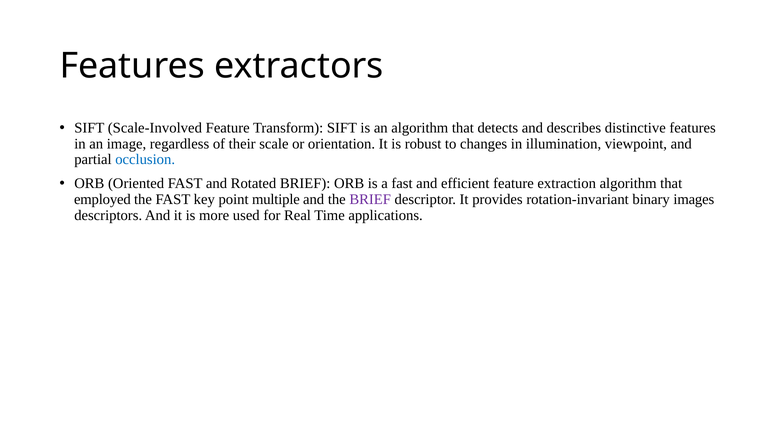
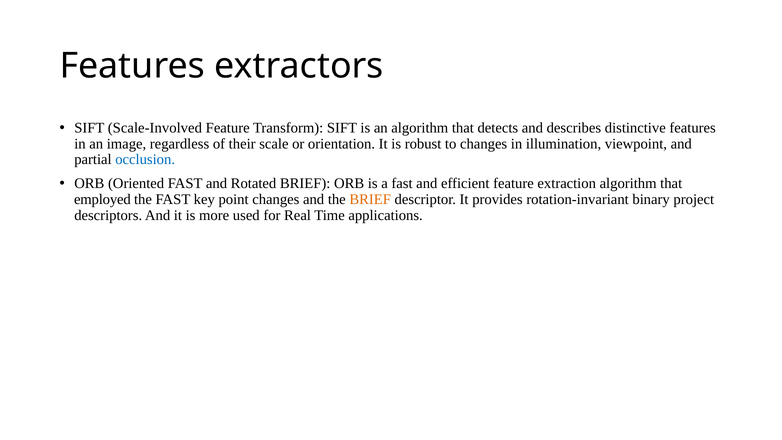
point multiple: multiple -> changes
BRIEF at (370, 199) colour: purple -> orange
images: images -> project
